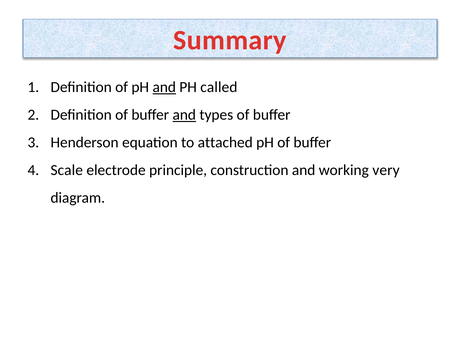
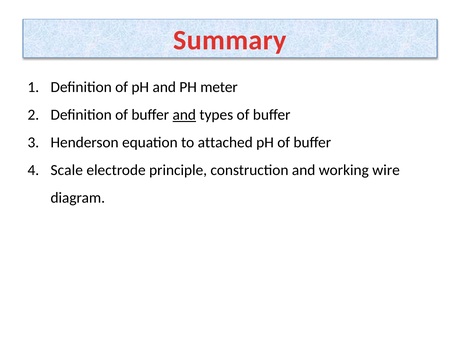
and at (164, 87) underline: present -> none
called: called -> meter
very: very -> wire
